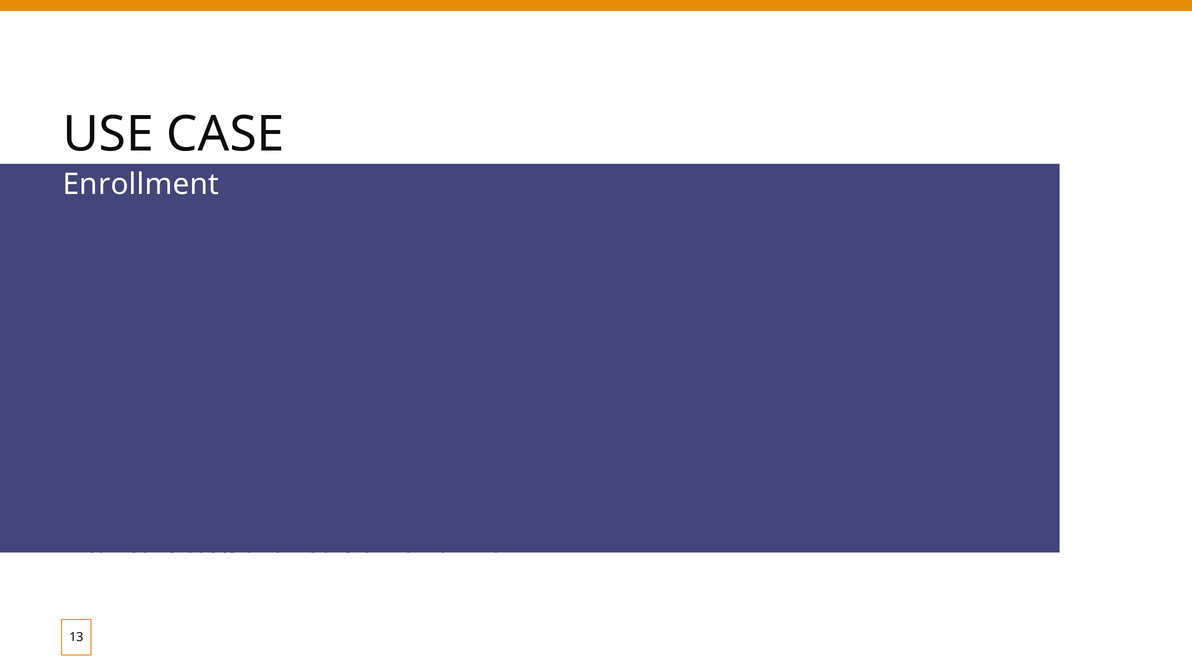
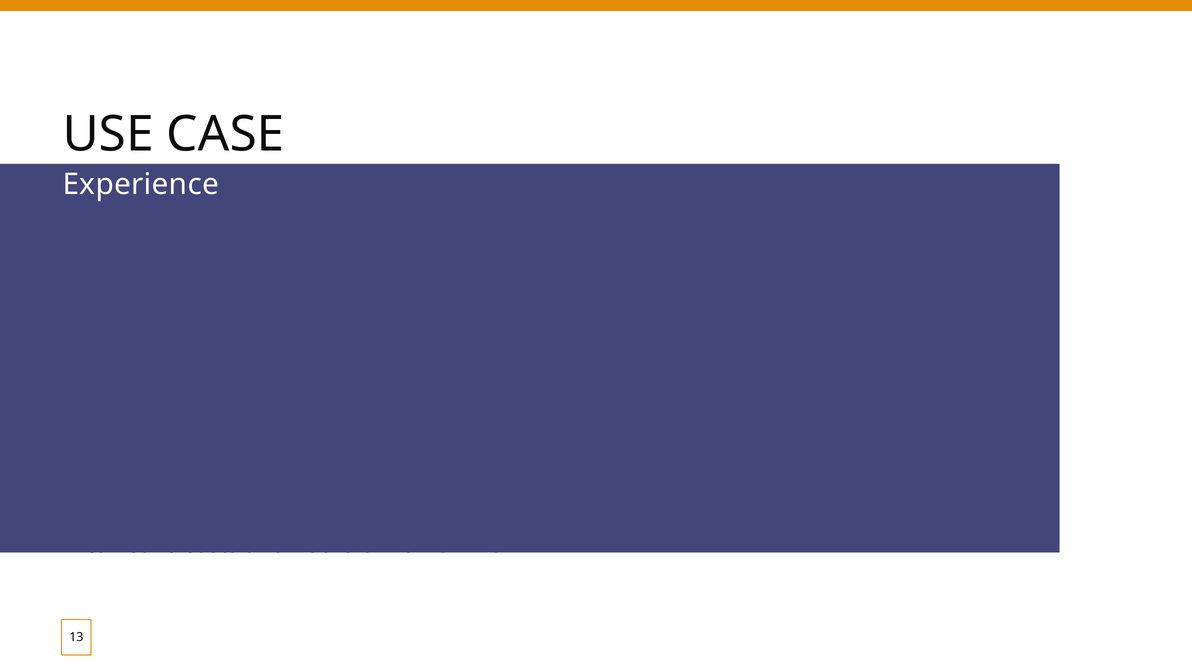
Enrollment at (141, 184): Enrollment -> Experience
